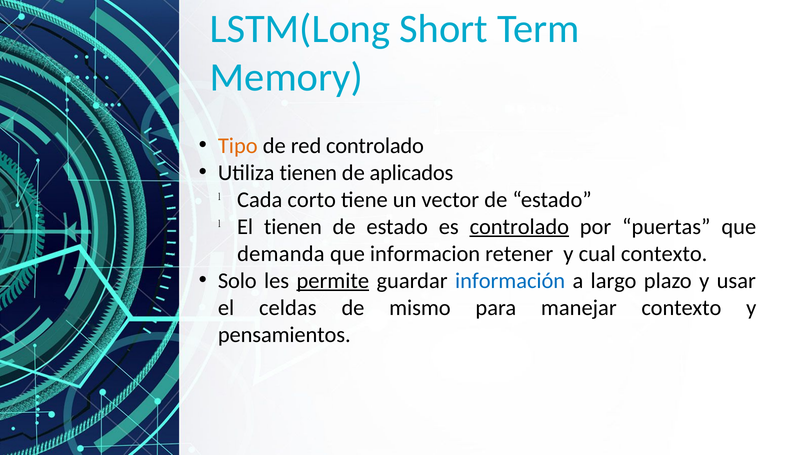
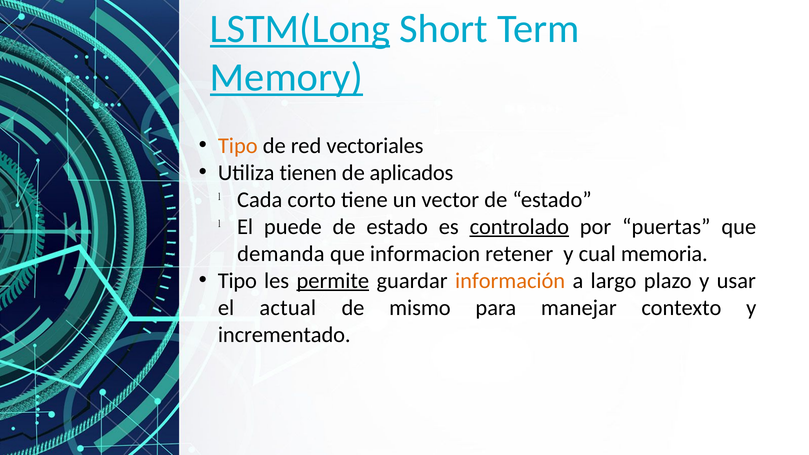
LSTM(Long underline: none -> present
Memory underline: none -> present
red controlado: controlado -> vectoriales
El tienen: tienen -> puede
cual contexto: contexto -> memoria
Solo at (237, 281): Solo -> Tipo
información colour: blue -> orange
celdas: celdas -> actual
pensamientos: pensamientos -> incrementado
